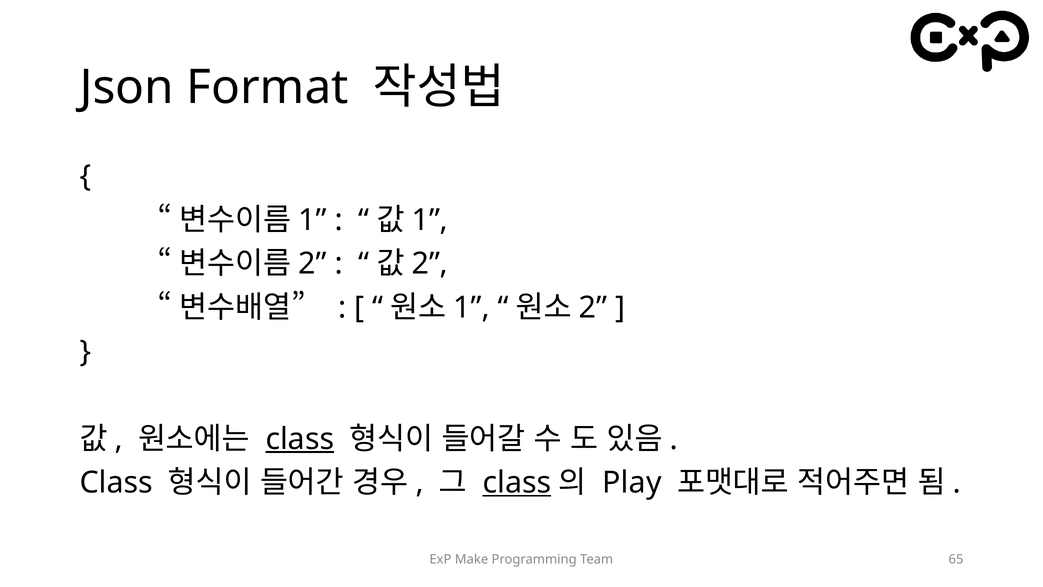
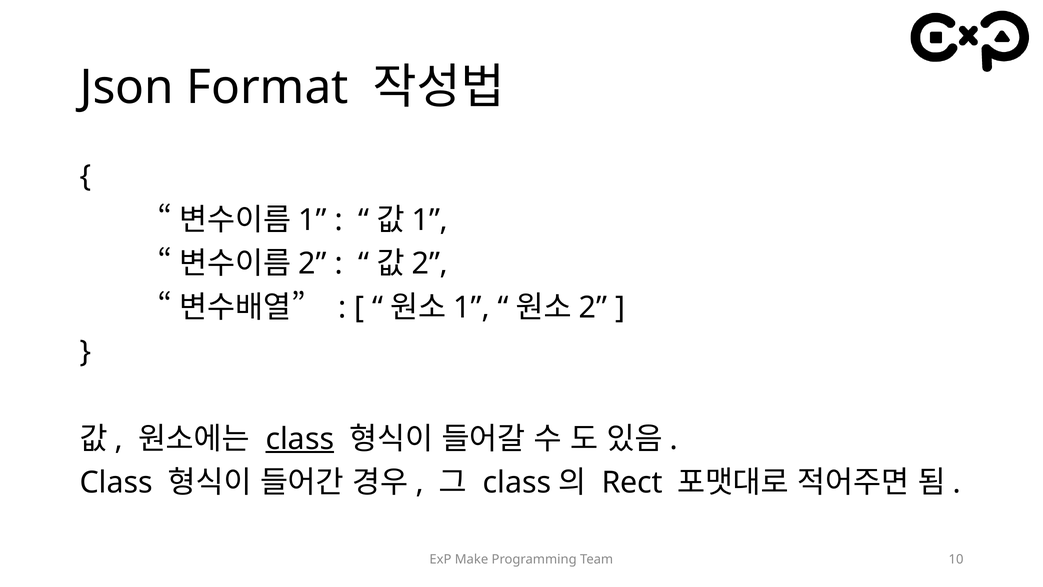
class at (517, 482) underline: present -> none
Play: Play -> Rect
65: 65 -> 10
